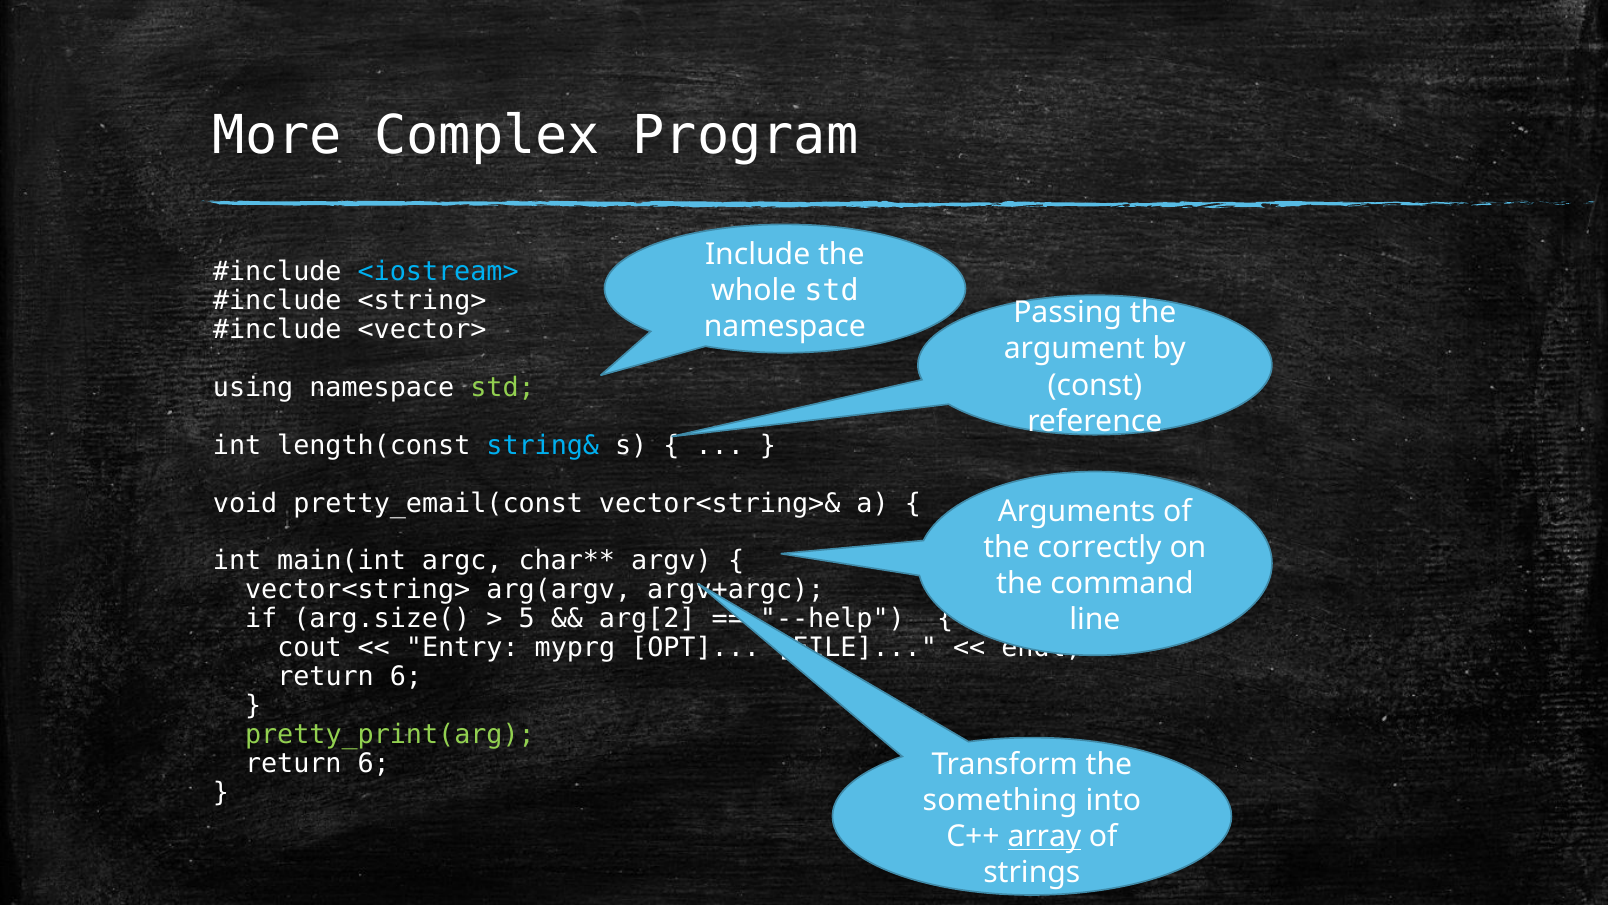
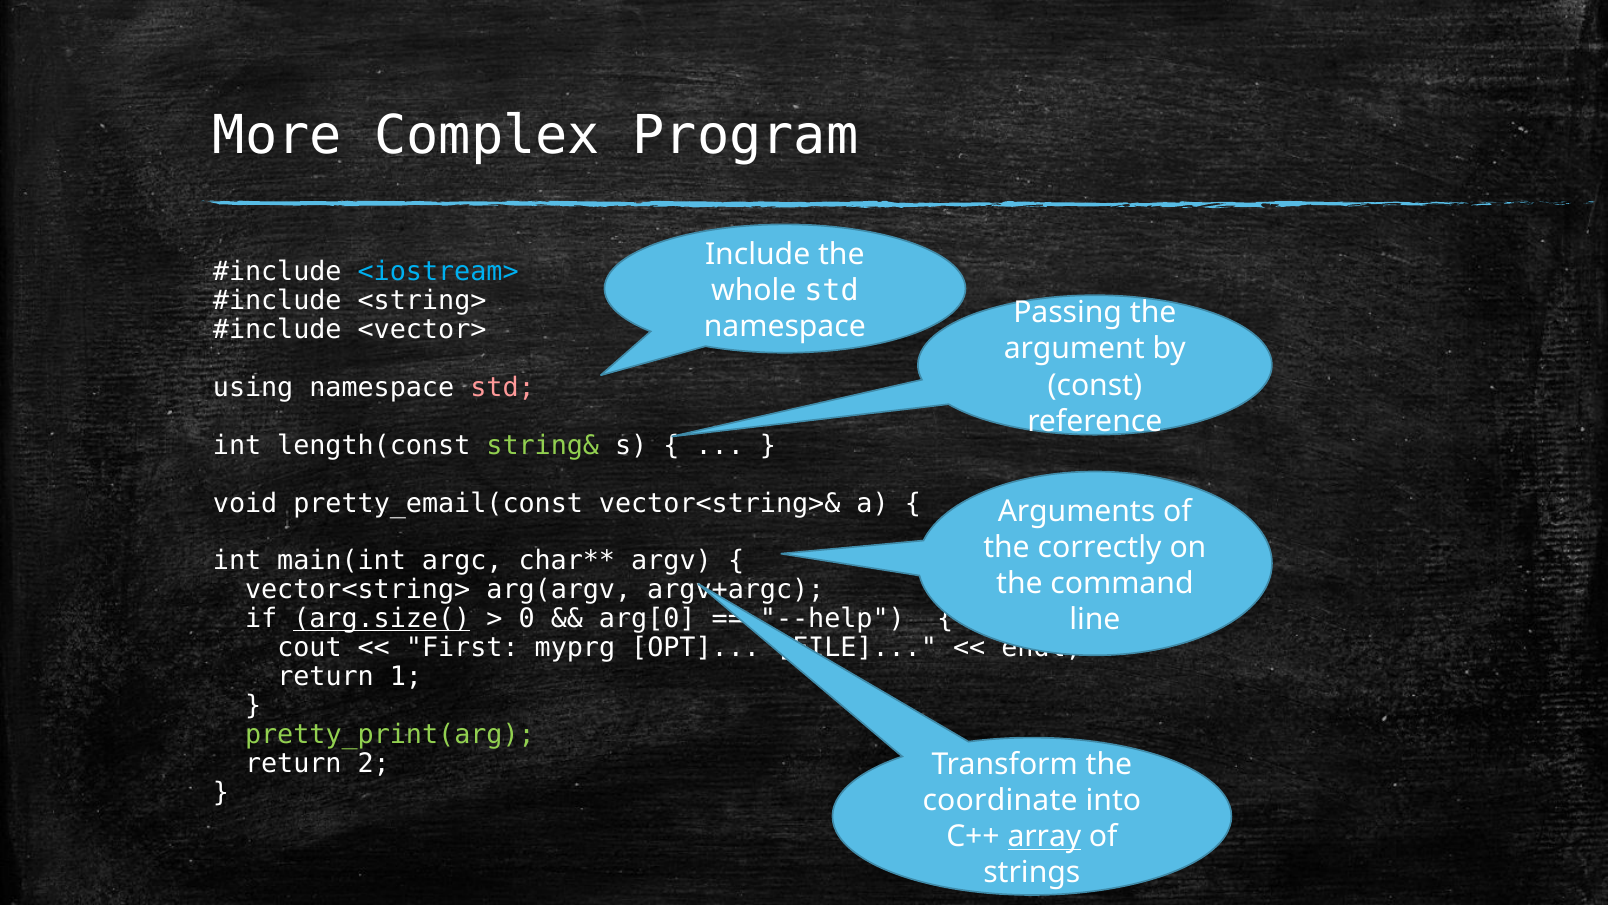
std at (503, 387) colour: light green -> pink
string& colour: light blue -> light green
arg.size( underline: none -> present
5: 5 -> 0
arg[2: arg[2 -> arg[0
Entry: Entry -> First
6 at (406, 677): 6 -> 1
6 at (374, 763): 6 -> 2
something: something -> coordinate
